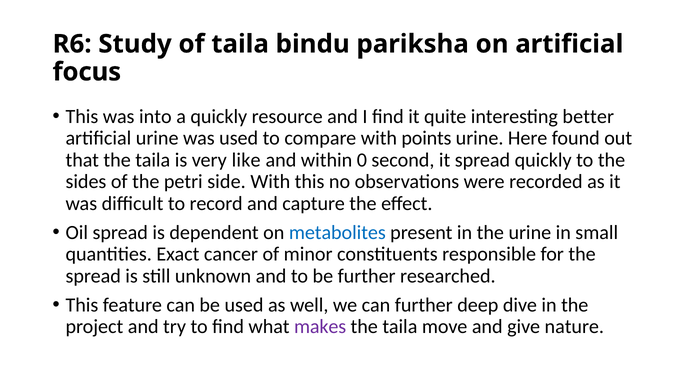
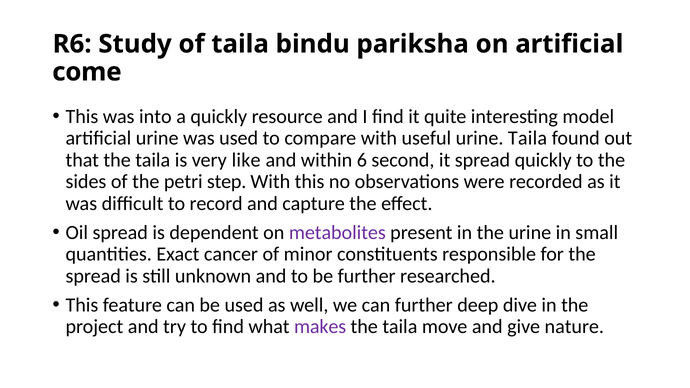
focus: focus -> come
better: better -> model
points: points -> useful
urine Here: Here -> Taila
0: 0 -> 6
side: side -> step
metabolites colour: blue -> purple
